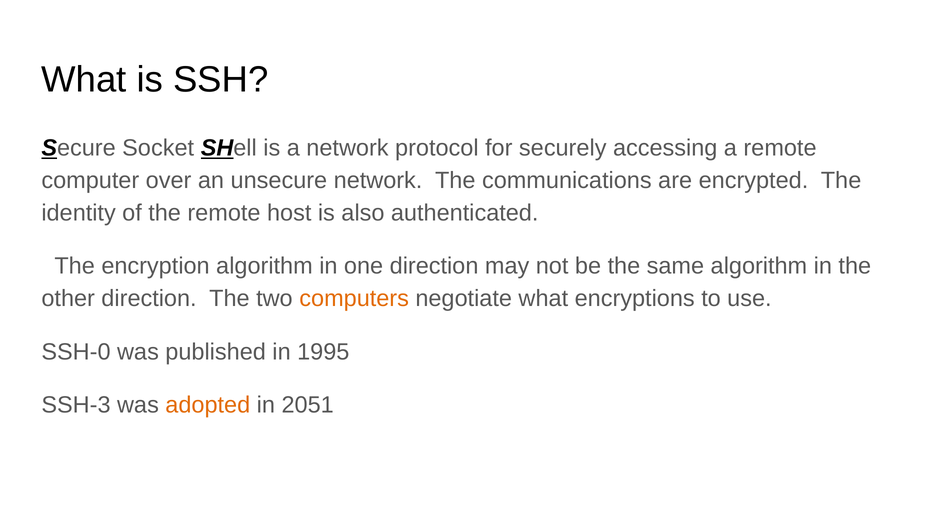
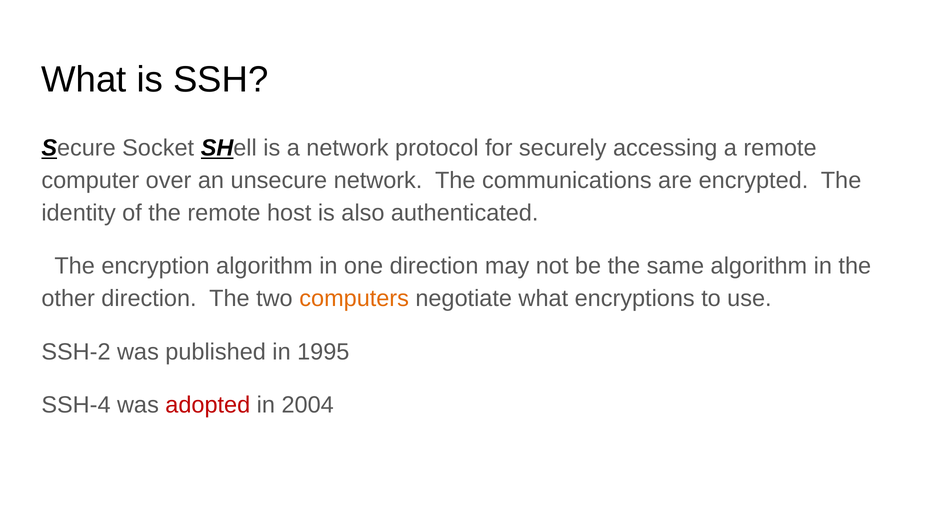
SSH-0: SSH-0 -> SSH-2
SSH-3: SSH-3 -> SSH-4
adopted colour: orange -> red
2051: 2051 -> 2004
